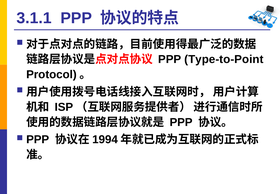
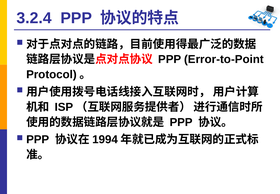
3.1.1: 3.1.1 -> 3.2.4
Type-to-Point: Type-to-Point -> Error-to-Point
